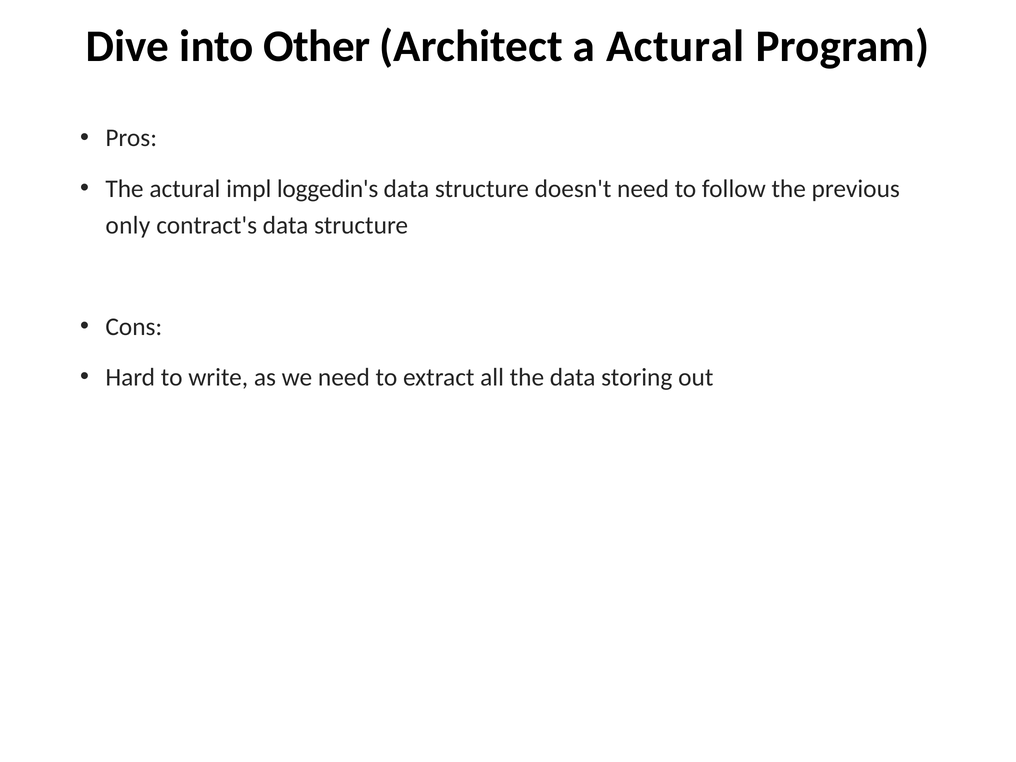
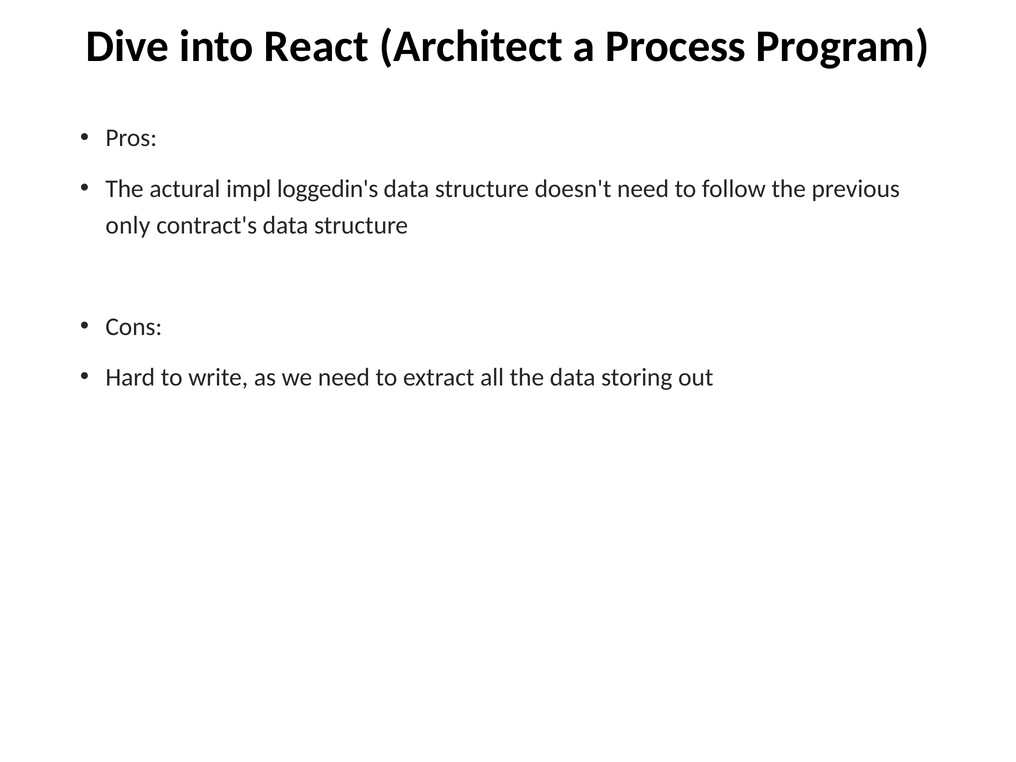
Other: Other -> React
a Actural: Actural -> Process
